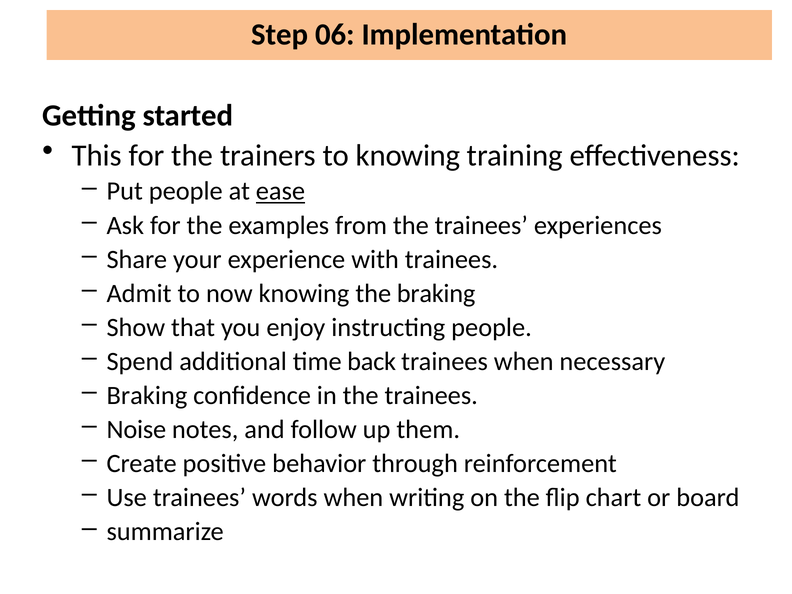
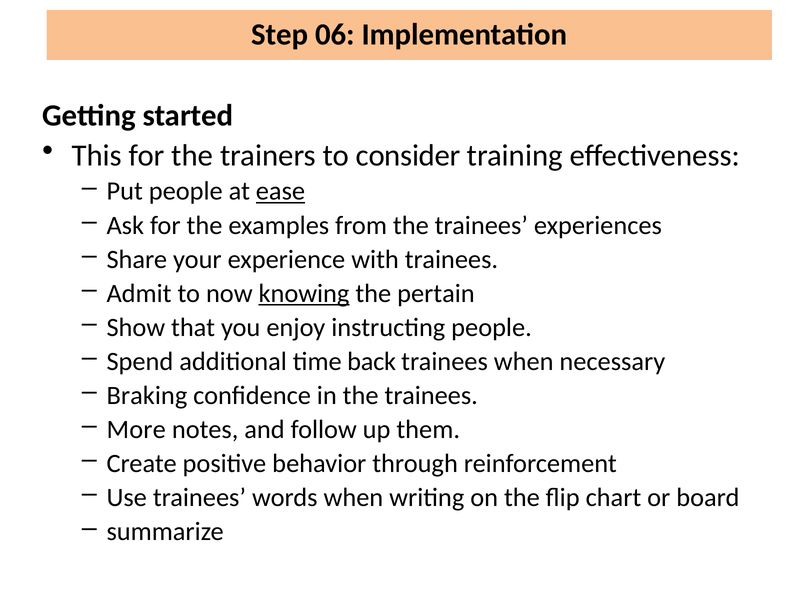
to knowing: knowing -> consider
knowing at (304, 293) underline: none -> present
the braking: braking -> pertain
Noise: Noise -> More
